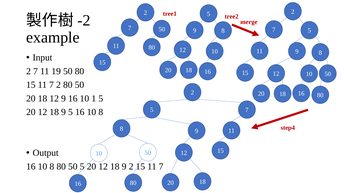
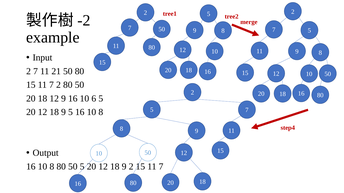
19: 19 -> 21
1: 1 -> 6
